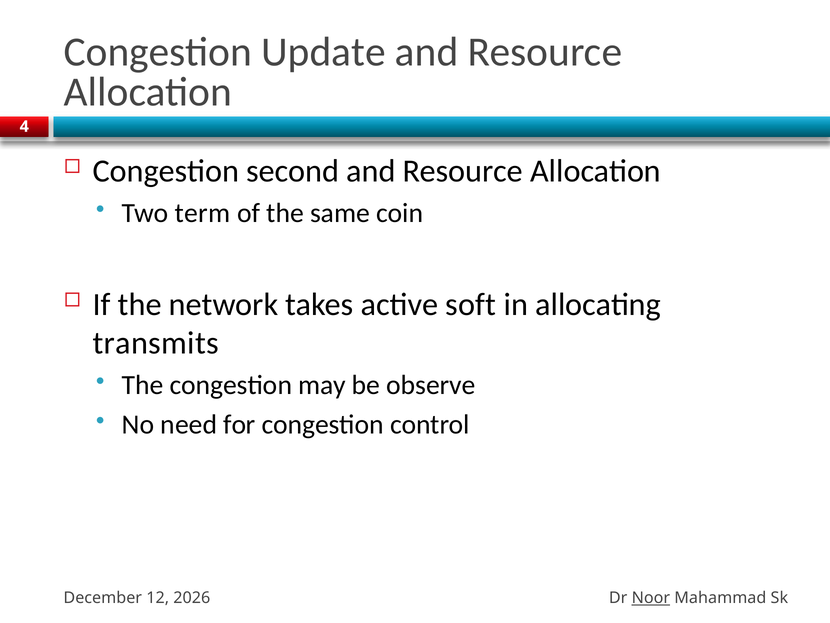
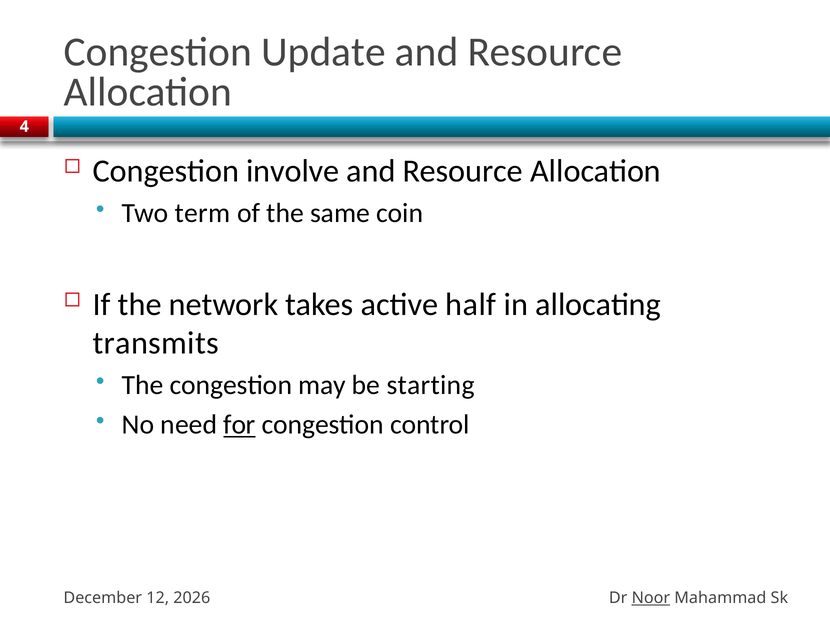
second: second -> involve
soft: soft -> half
observe: observe -> starting
for underline: none -> present
